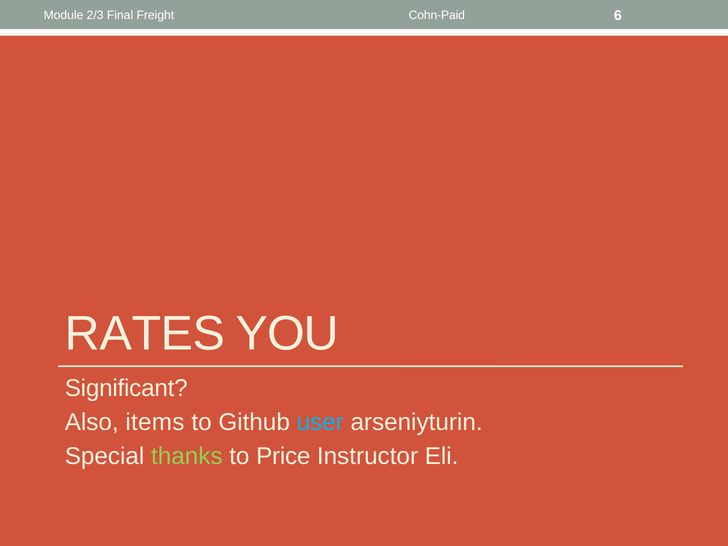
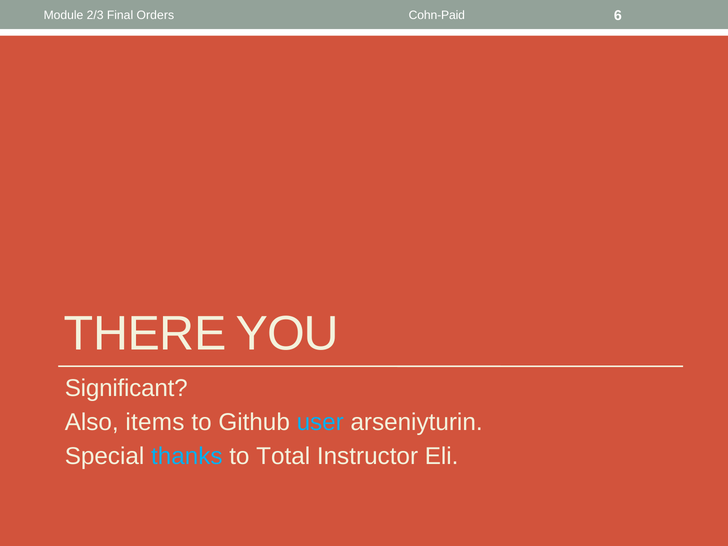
Freight: Freight -> Orders
RATES: RATES -> THERE
thanks colour: light green -> light blue
Price: Price -> Total
